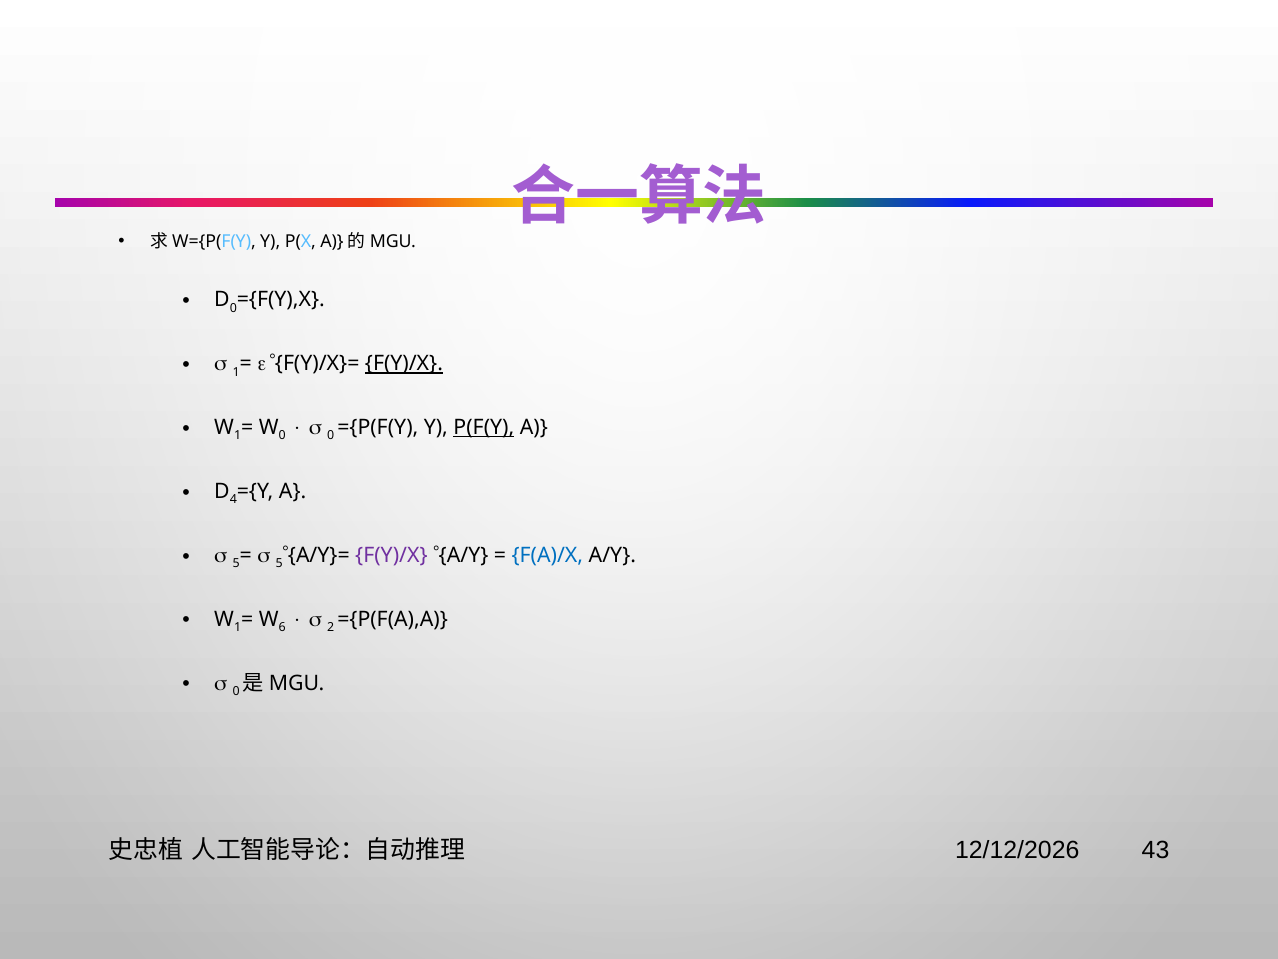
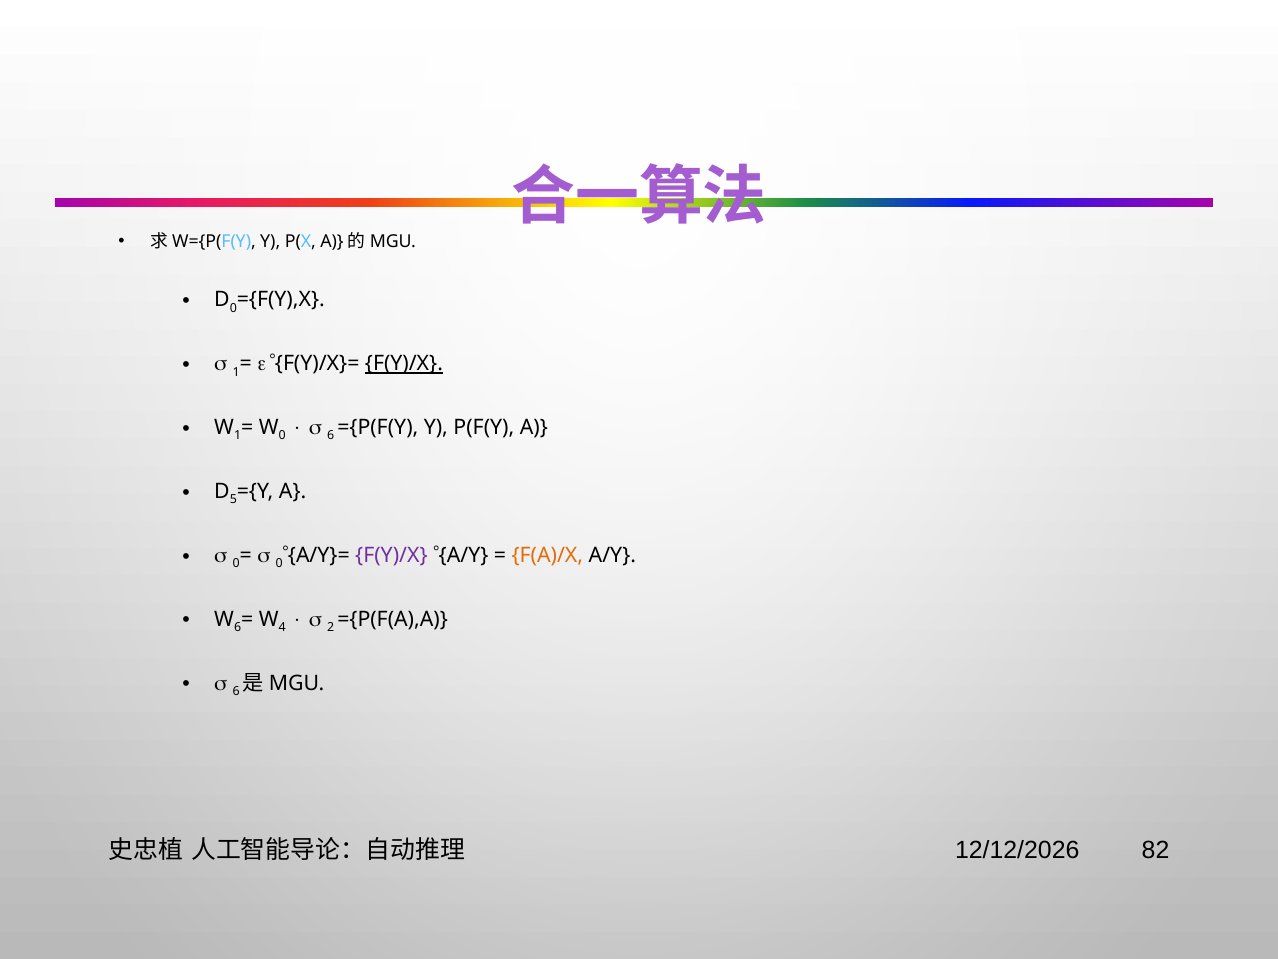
0 at (331, 436): 0 -> 6
P(F(Y underline: present -> none
4: 4 -> 5
5 at (236, 563): 5 -> 0
5 at (279, 563): 5 -> 0
F(A)/X colour: blue -> orange
1 at (238, 627): 1 -> 6
6: 6 -> 4
0 at (236, 691): 0 -> 6
43: 43 -> 82
